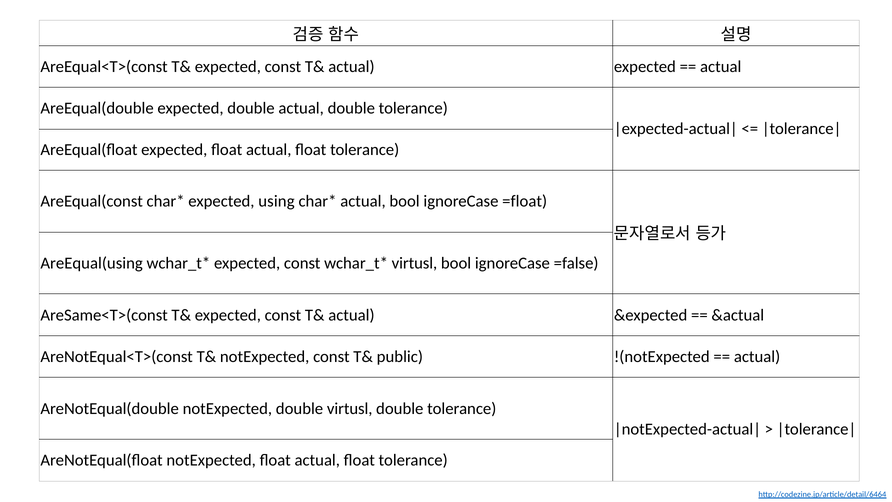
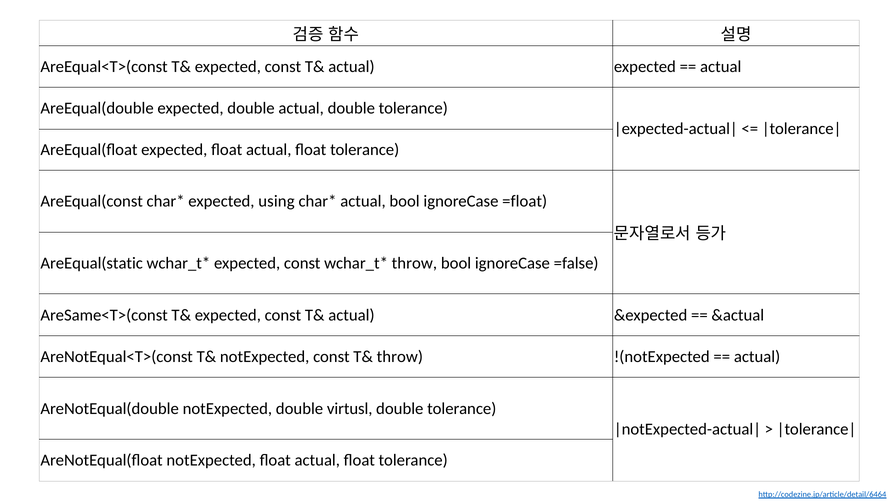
AreEqual(using: AreEqual(using -> AreEqual(static
virtusl at (414, 263): virtusl -> throw
T& public: public -> throw
